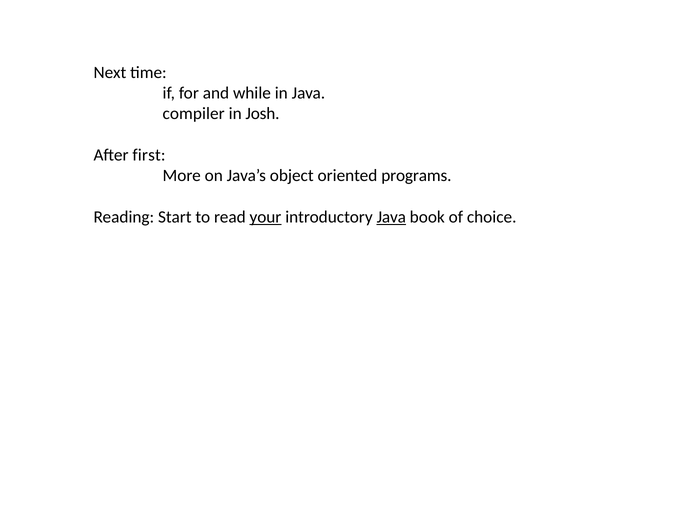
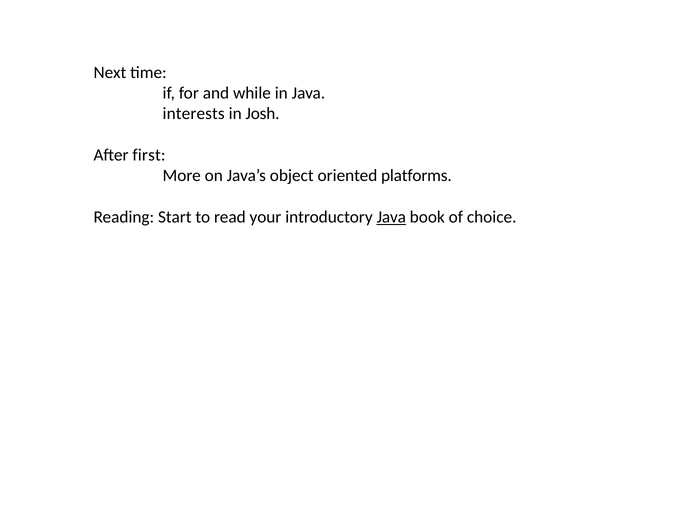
compiler: compiler -> interests
programs: programs -> platforms
your underline: present -> none
